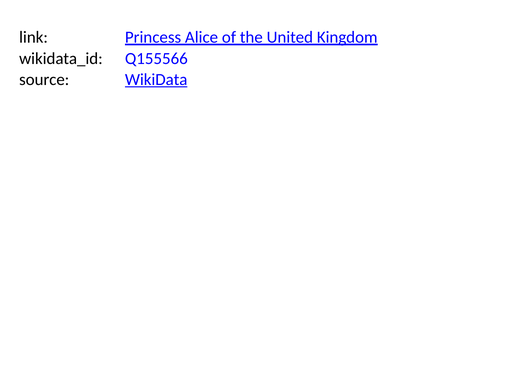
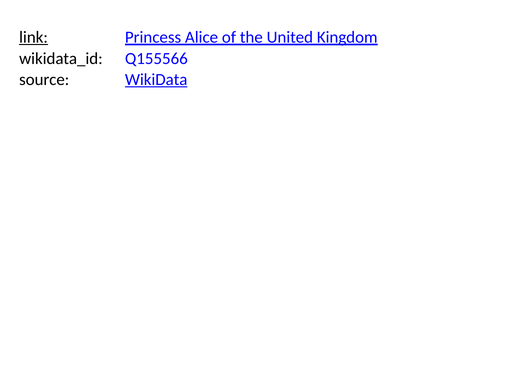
link underline: none -> present
